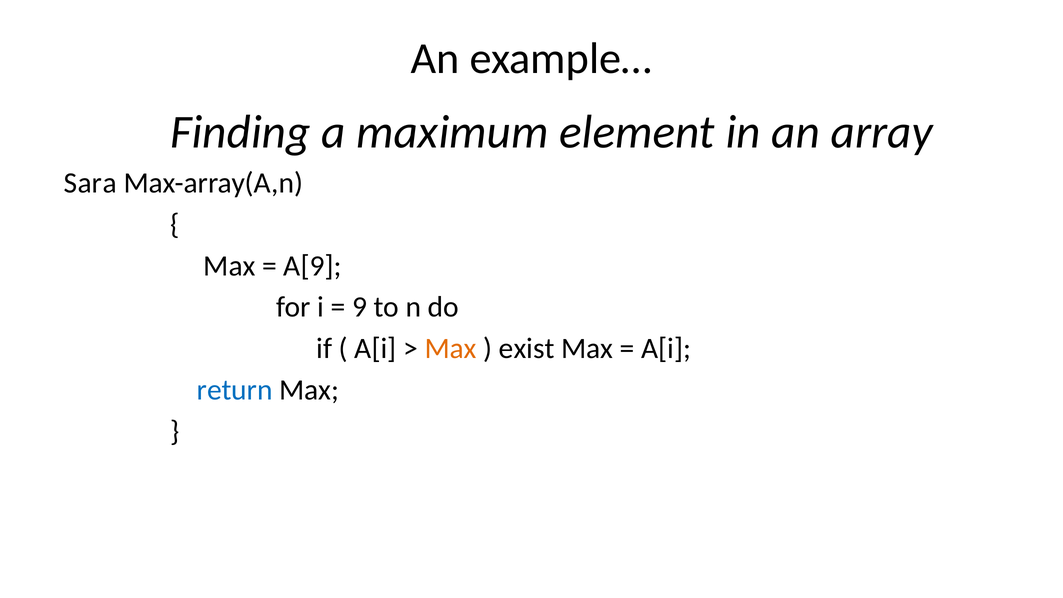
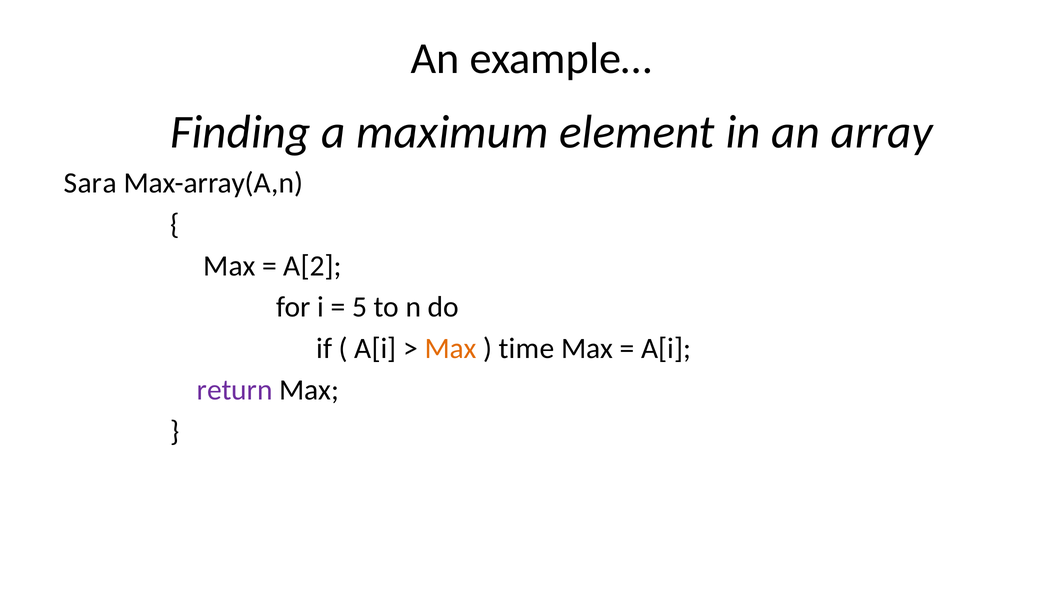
A[9: A[9 -> A[2
9: 9 -> 5
exist: exist -> time
return colour: blue -> purple
